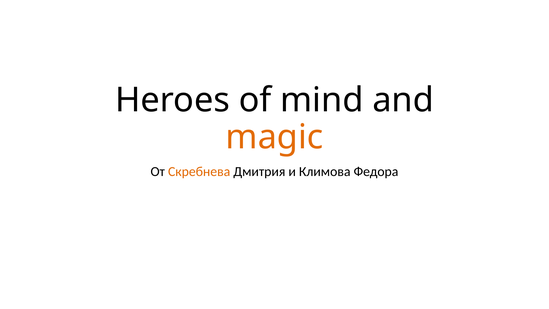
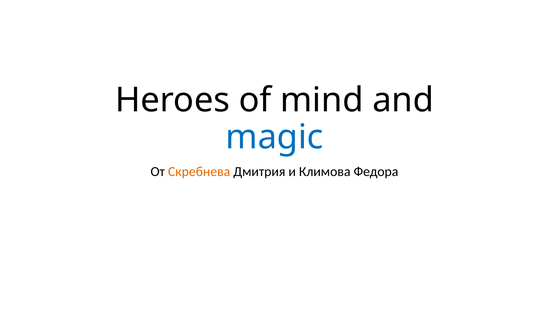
magic colour: orange -> blue
